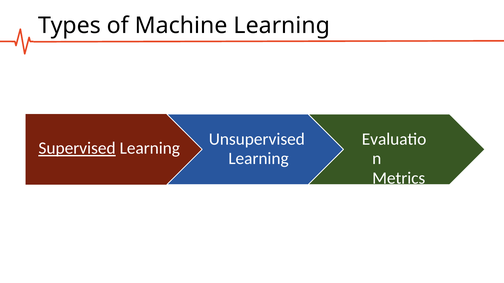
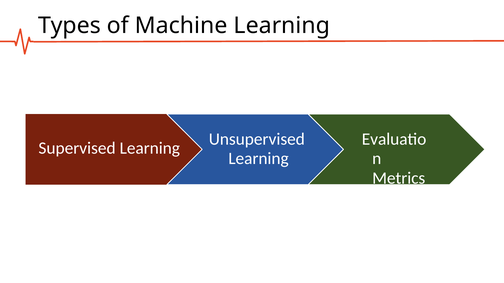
Supervised underline: present -> none
